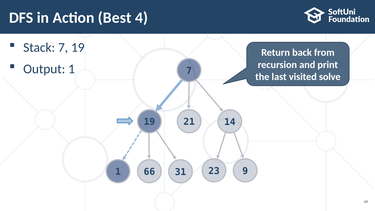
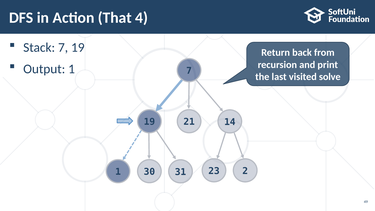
Best: Best -> That
9: 9 -> 2
66: 66 -> 30
